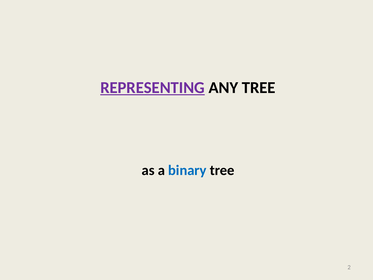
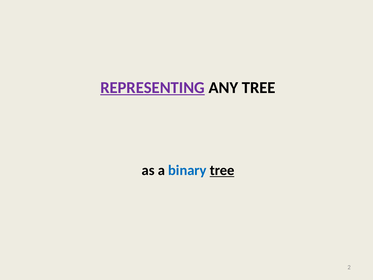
tree at (222, 170) underline: none -> present
